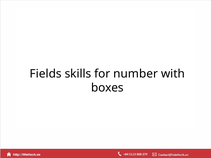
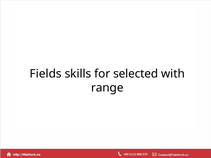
number: number -> selected
boxes: boxes -> range
